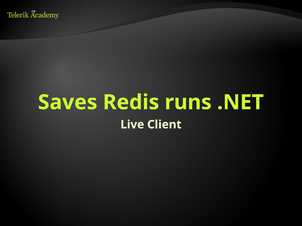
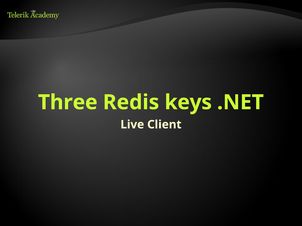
Saves: Saves -> Three
runs: runs -> keys
